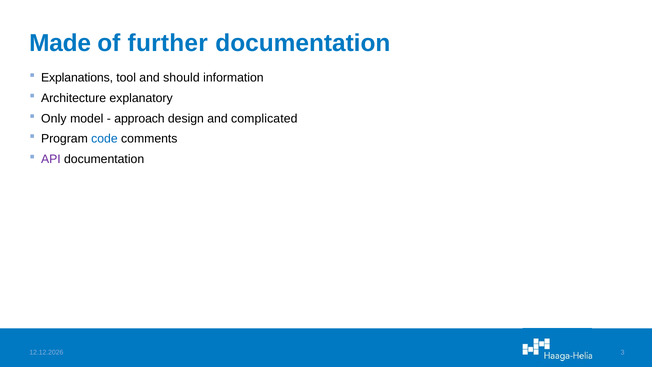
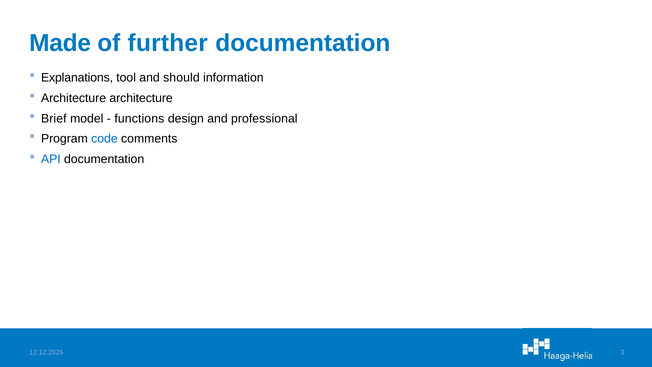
Architecture explanatory: explanatory -> architecture
Only: Only -> Brief
approach: approach -> functions
complicated: complicated -> professional
API colour: purple -> blue
